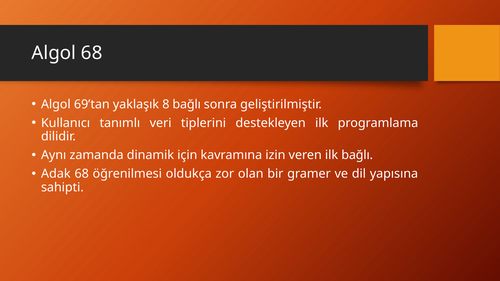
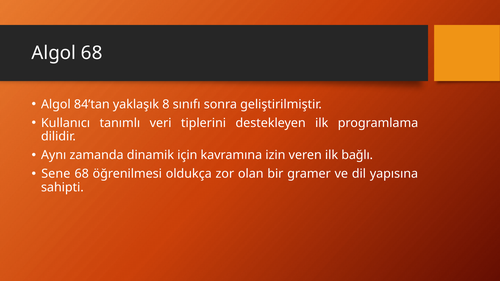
69’tan: 69’tan -> 84’tan
8 bağlı: bağlı -> sınıfı
Adak: Adak -> Sene
